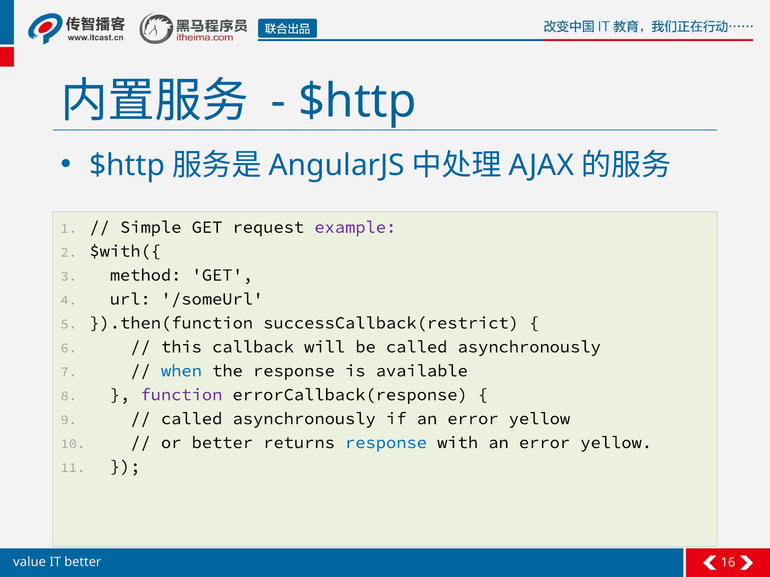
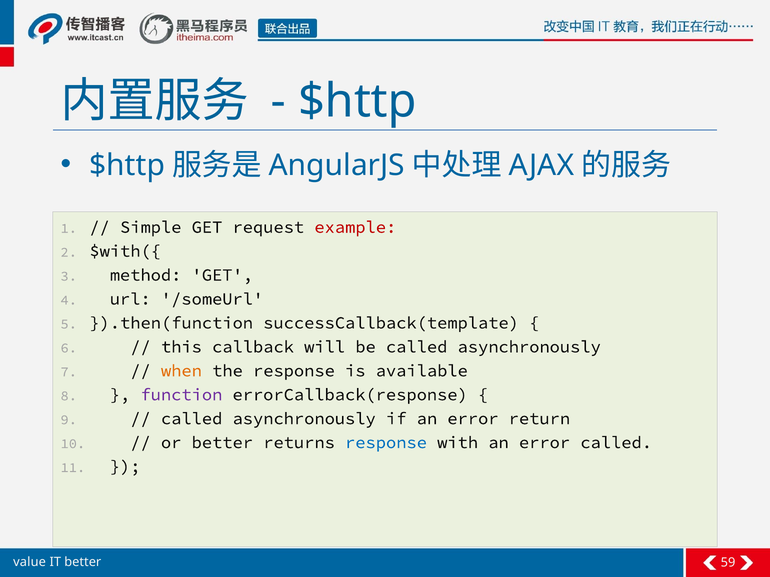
example colour: purple -> red
successCallback(restrict: successCallback(restrict -> successCallback(template
when colour: blue -> orange
if an error yellow: yellow -> return
with an error yellow: yellow -> called
16: 16 -> 59
